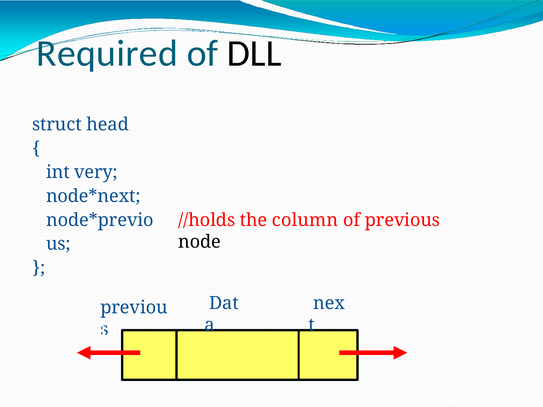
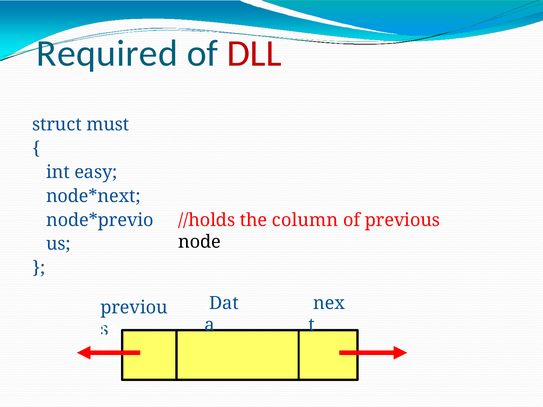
DLL colour: black -> red
head: head -> must
very: very -> easy
